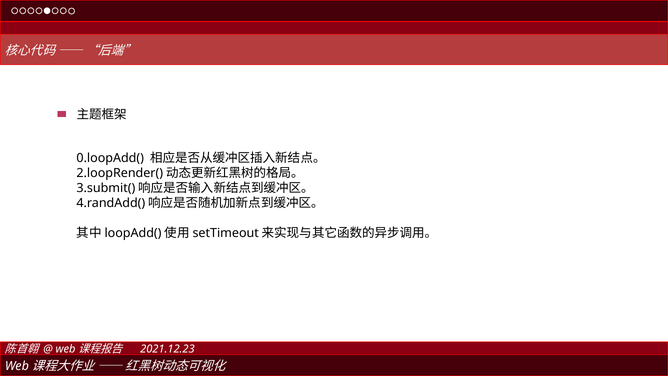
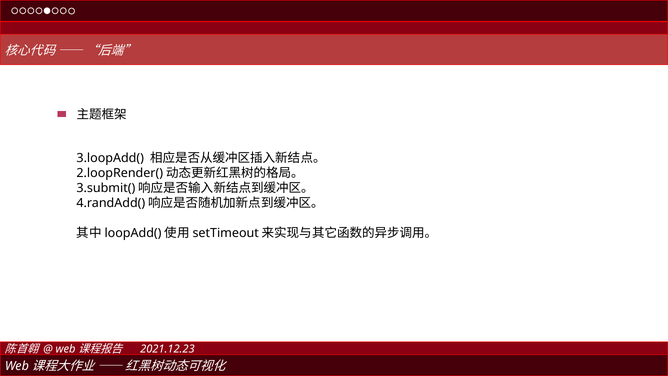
0.loopAdd(: 0.loopAdd( -> 3.loopAdd(
